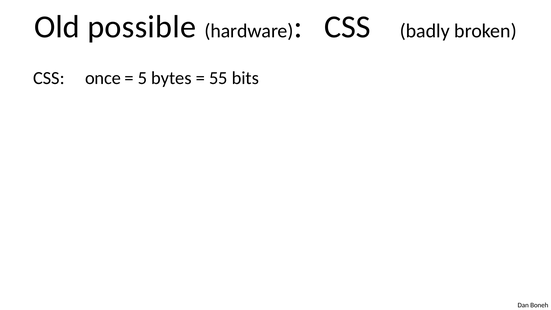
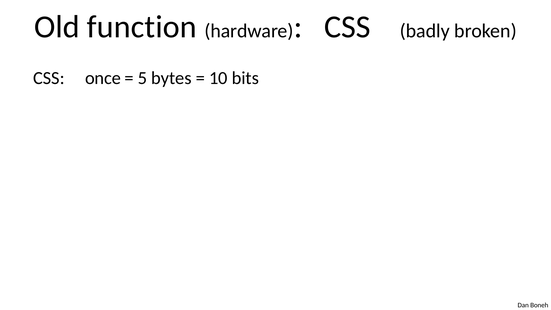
possible: possible -> function
55: 55 -> 10
